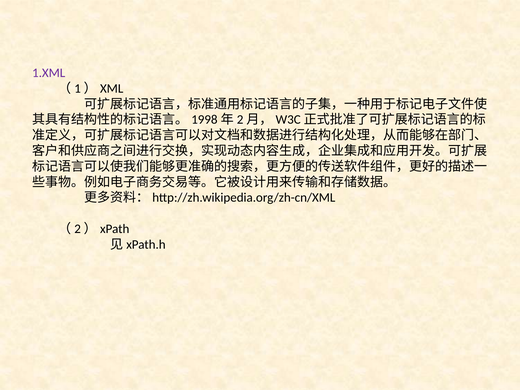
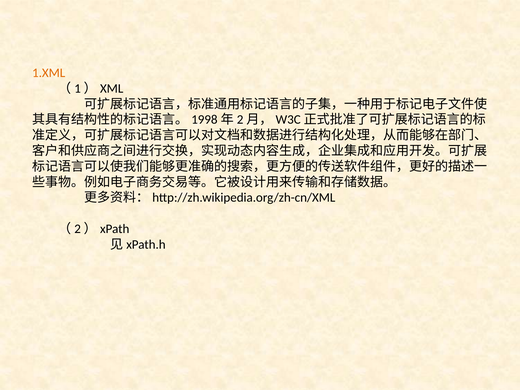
1.XML colour: purple -> orange
